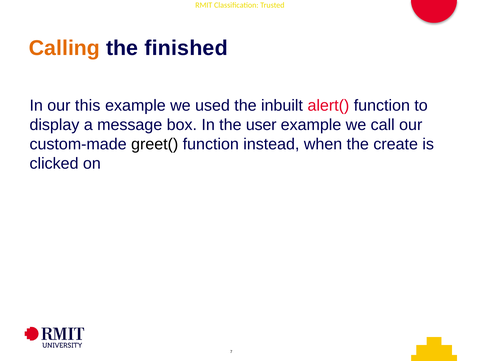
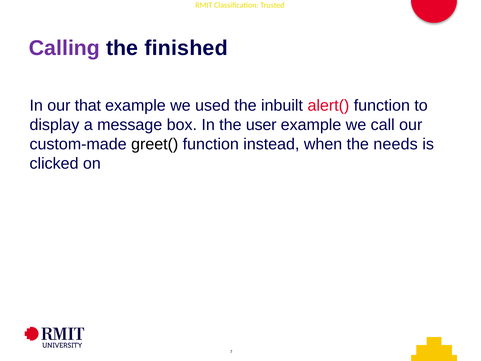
Calling colour: orange -> purple
this: this -> that
create: create -> needs
